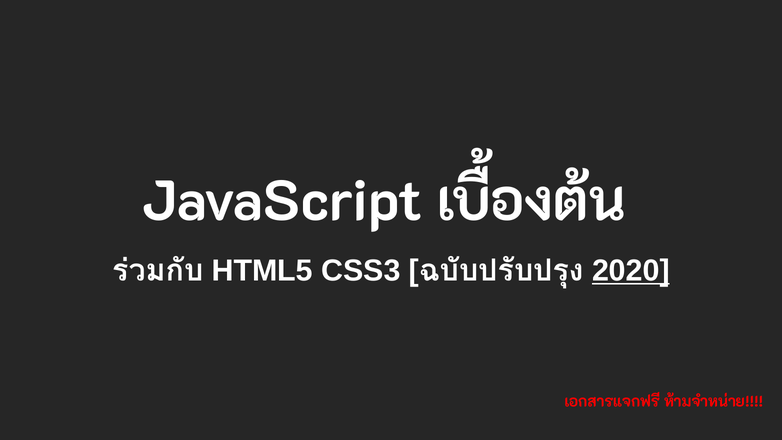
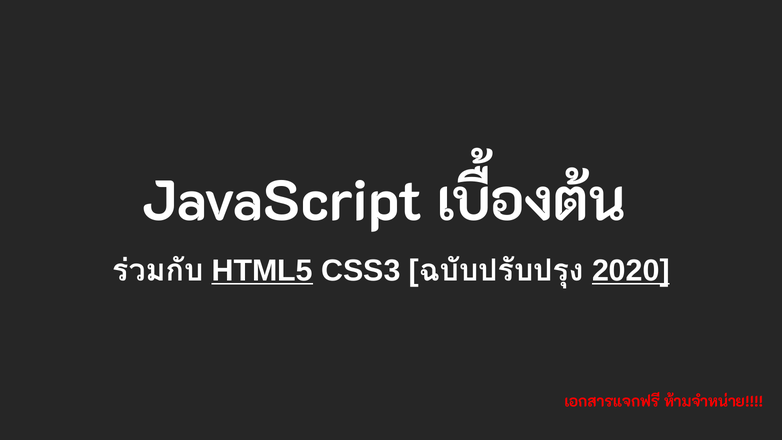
HTML5 underline: none -> present
